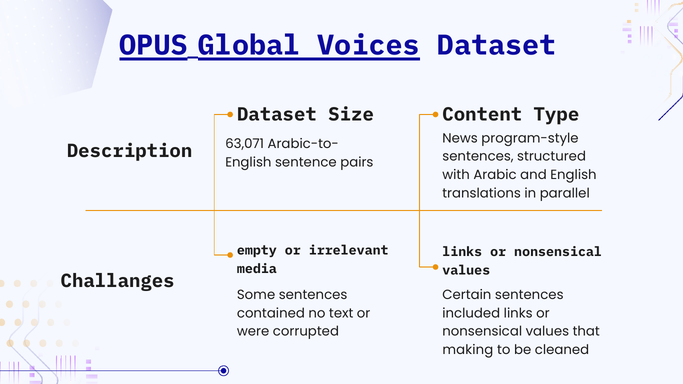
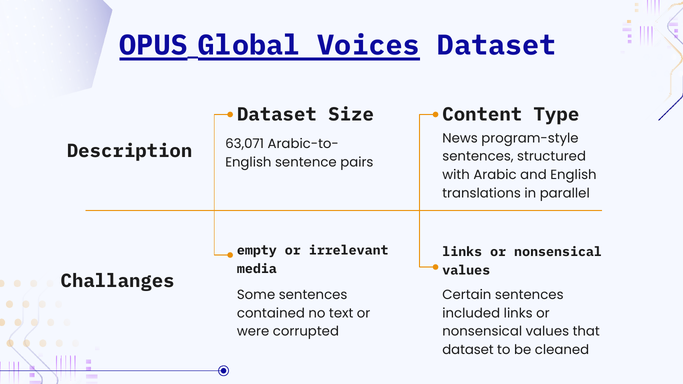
making at (468, 350): making -> dataset
